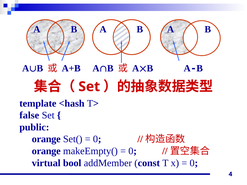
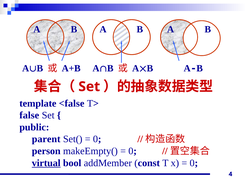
<hash: <hash -> <false
orange at (46, 139): orange -> parent
orange at (46, 151): orange -> person
virtual underline: none -> present
